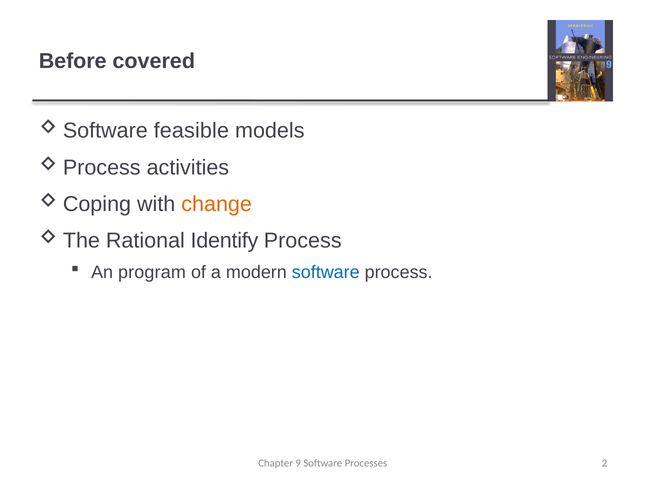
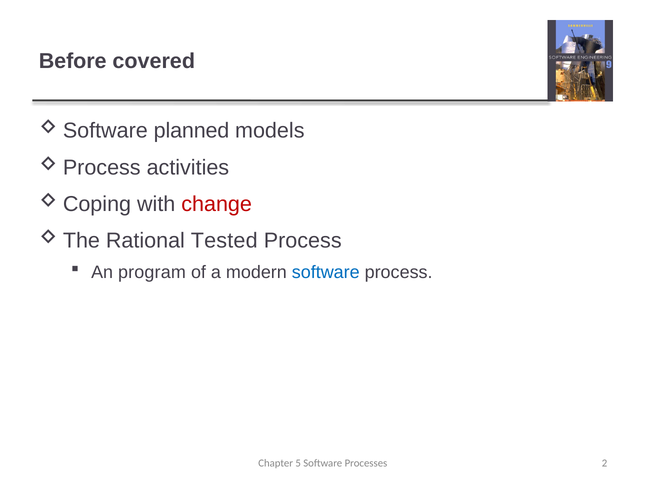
feasible: feasible -> planned
change colour: orange -> red
Identify: Identify -> Tested
9: 9 -> 5
